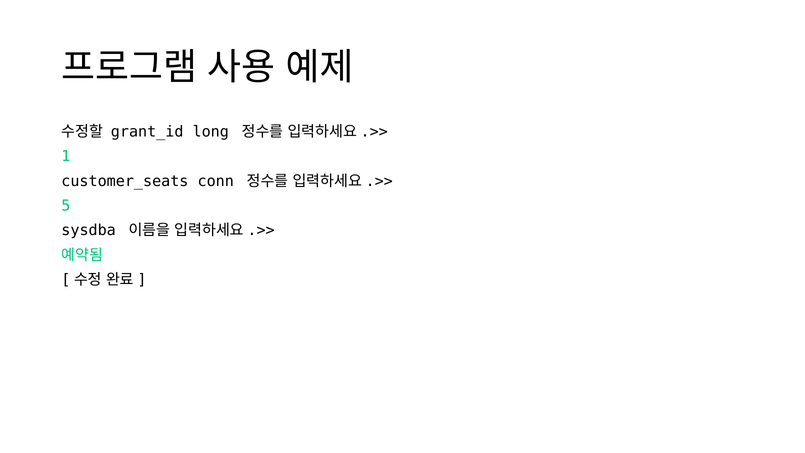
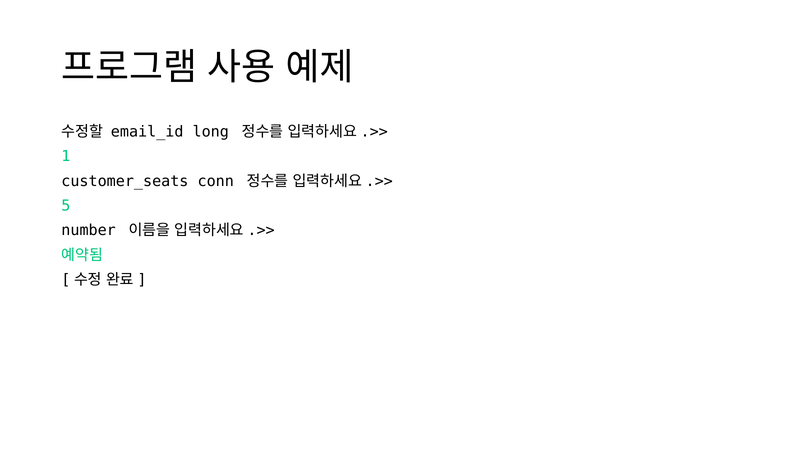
grant_id: grant_id -> email_id
sysdba: sysdba -> number
